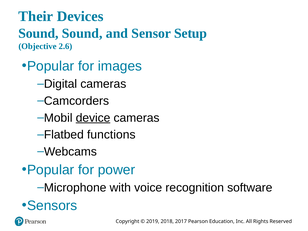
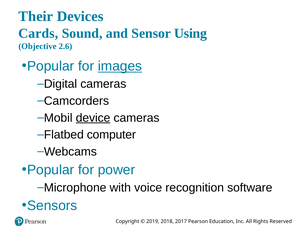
Sound at (38, 33): Sound -> Cards
Setup: Setup -> Using
images underline: none -> present
functions: functions -> computer
